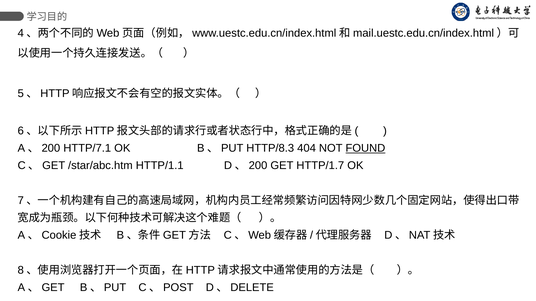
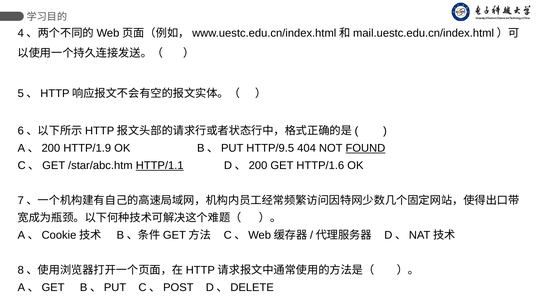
HTTP/7.1: HTTP/7.1 -> HTTP/1.9
HTTP/8.3: HTTP/8.3 -> HTTP/9.5
HTTP/1.1 underline: none -> present
HTTP/1.7: HTTP/1.7 -> HTTP/1.6
